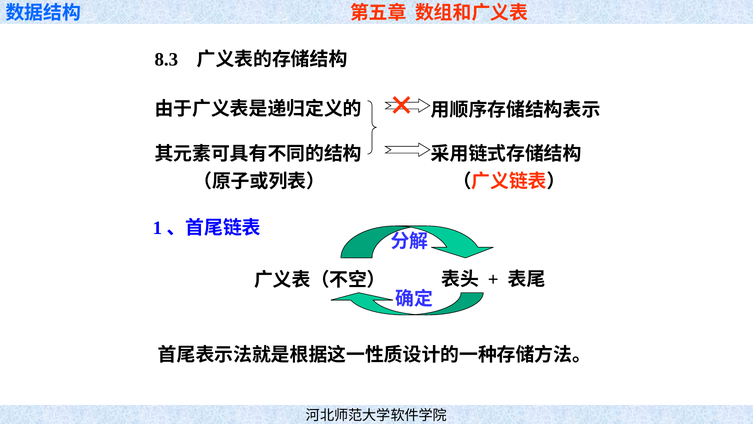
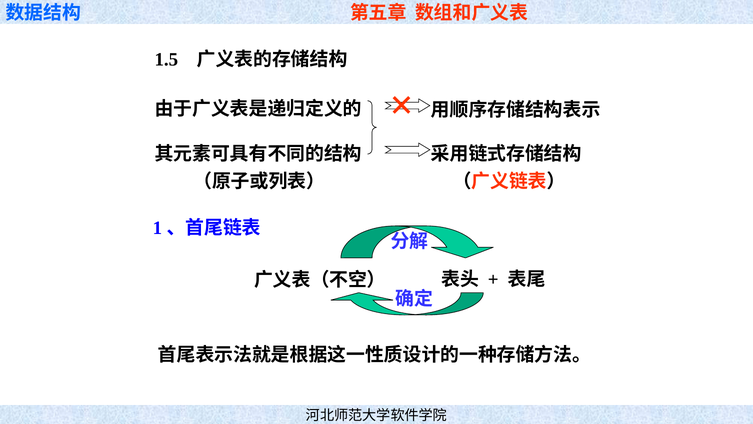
8.3: 8.3 -> 1.5
